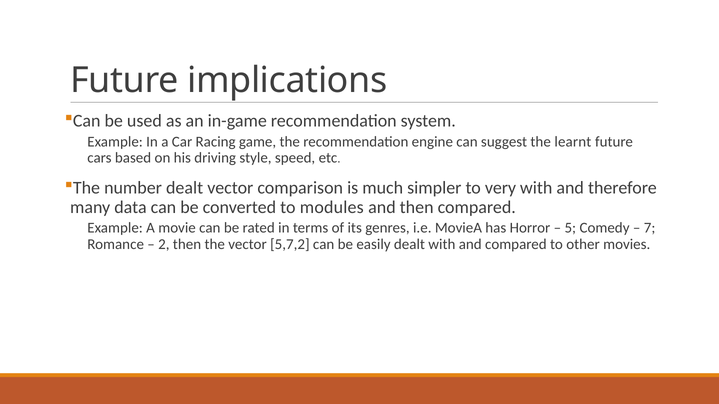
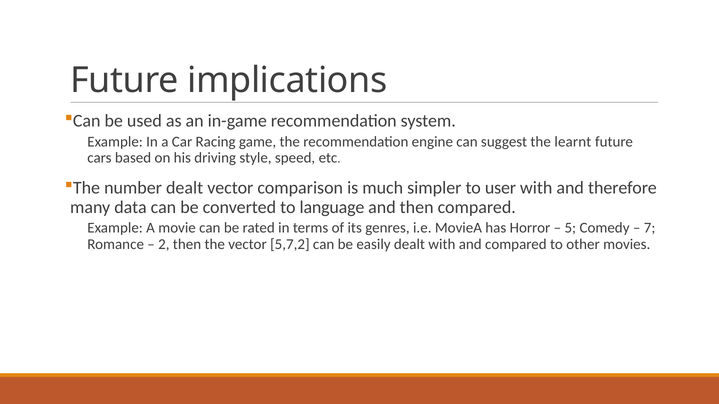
very: very -> user
modules: modules -> language
